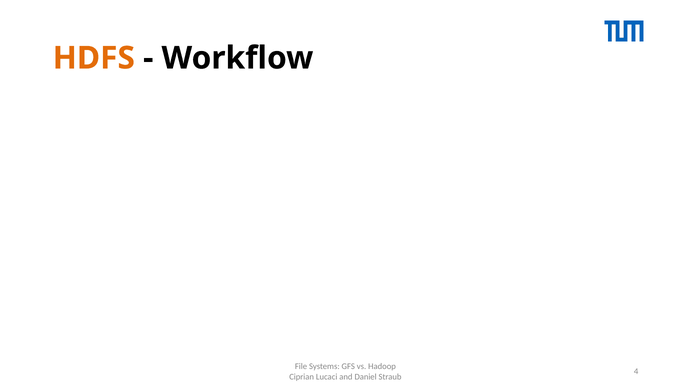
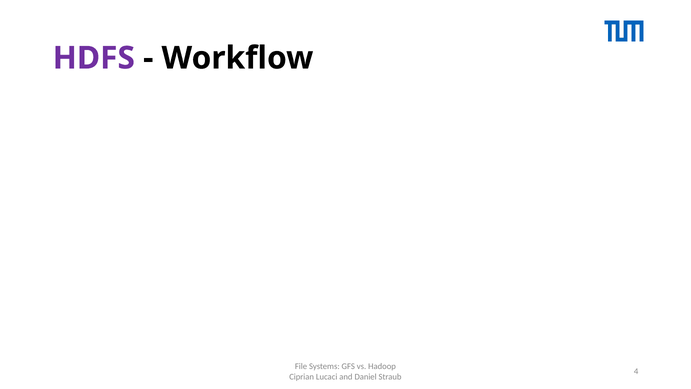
HDFS colour: orange -> purple
